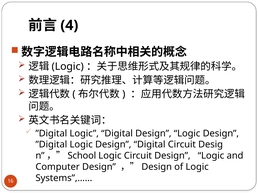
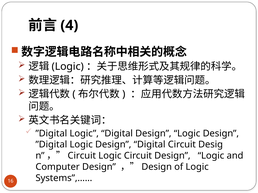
School at (82, 156): School -> Circuit
